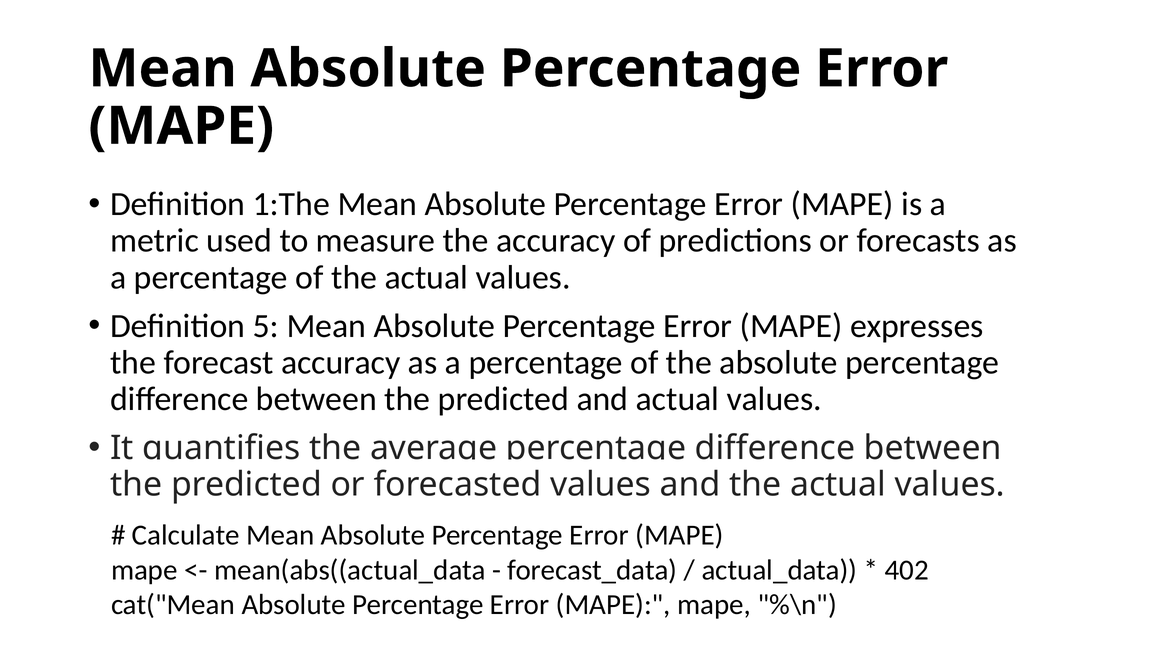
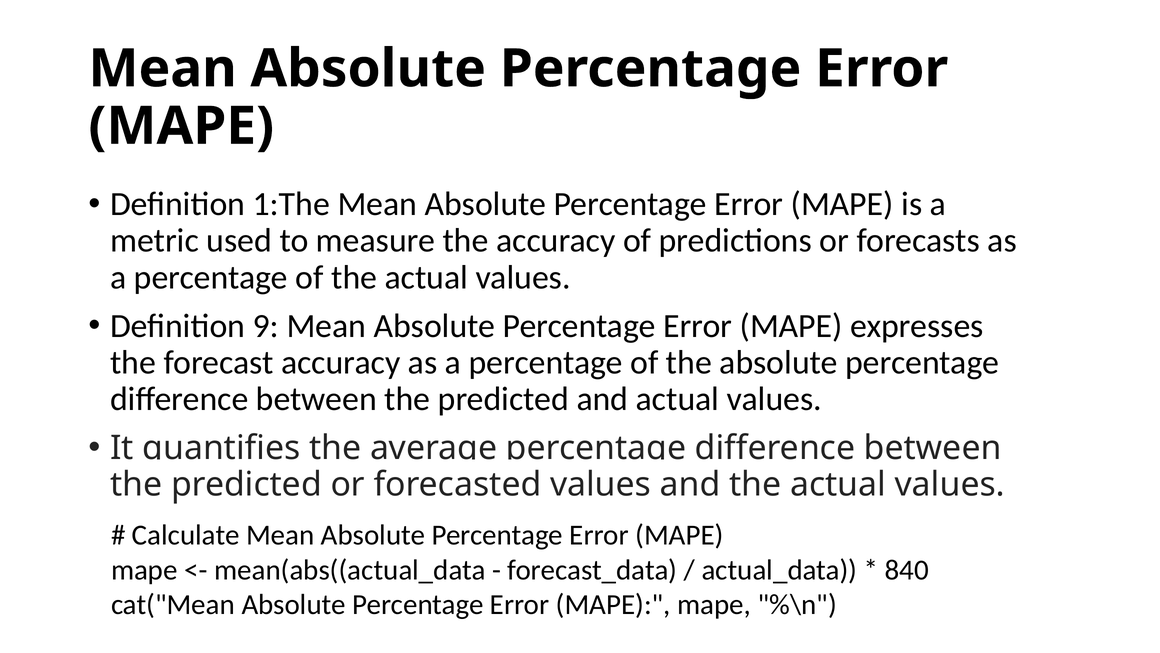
5: 5 -> 9
402: 402 -> 840
